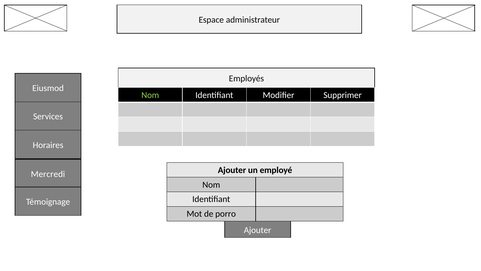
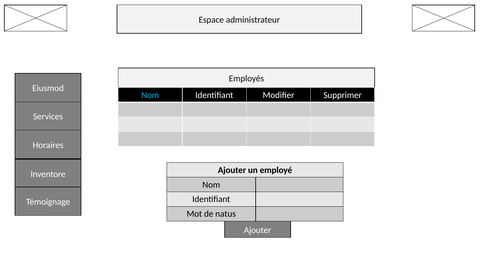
Nom at (150, 95) colour: light green -> light blue
Mercredi: Mercredi -> Inventore
porro: porro -> natus
